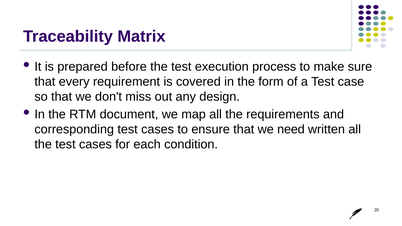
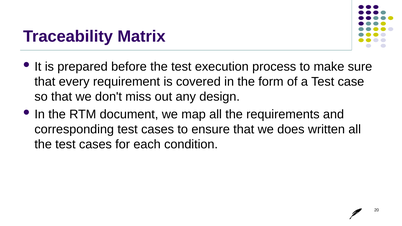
need: need -> does
